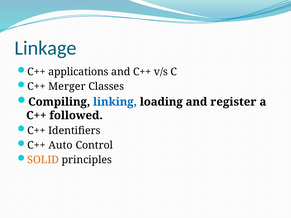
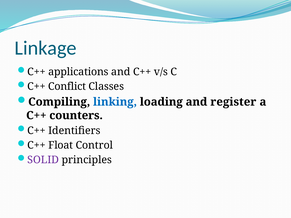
Merger: Merger -> Conflict
followed: followed -> counters
Auto: Auto -> Float
SOLID colour: orange -> purple
